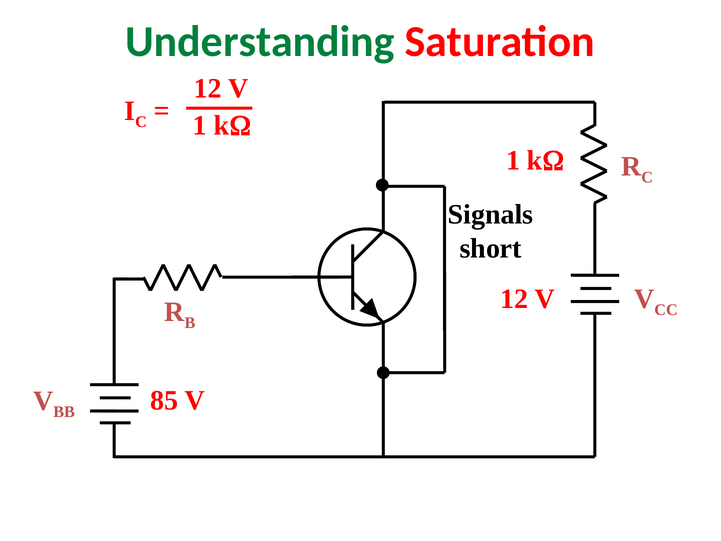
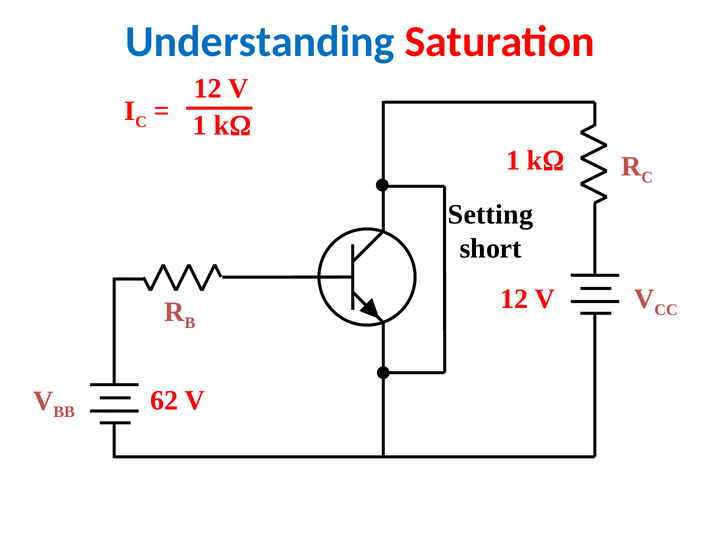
Understanding colour: green -> blue
Signals: Signals -> Setting
85: 85 -> 62
